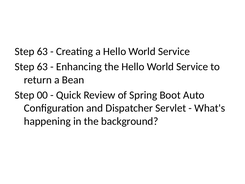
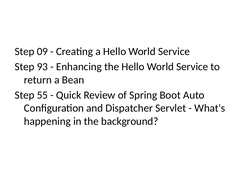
63 at (42, 51): 63 -> 09
63 at (42, 67): 63 -> 93
00: 00 -> 55
